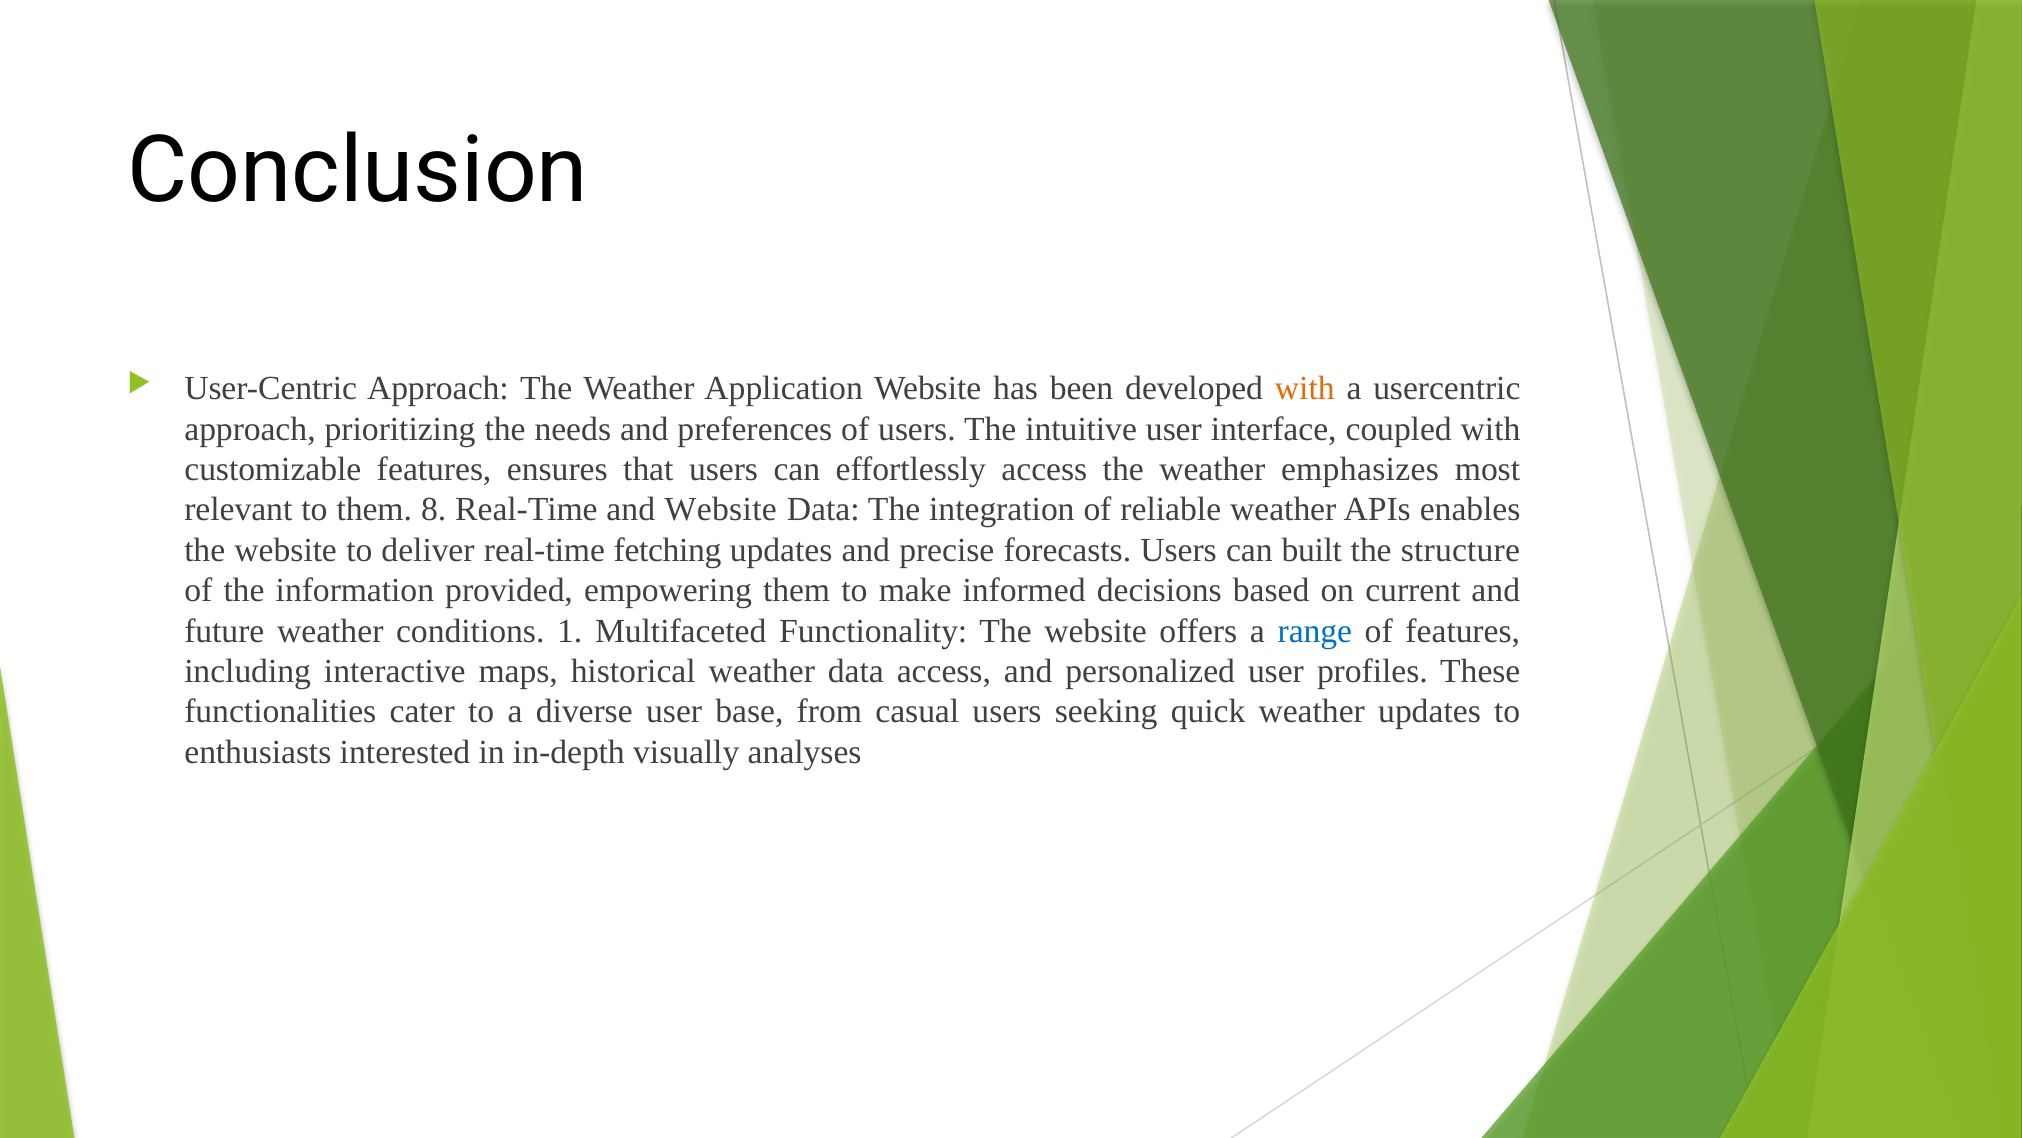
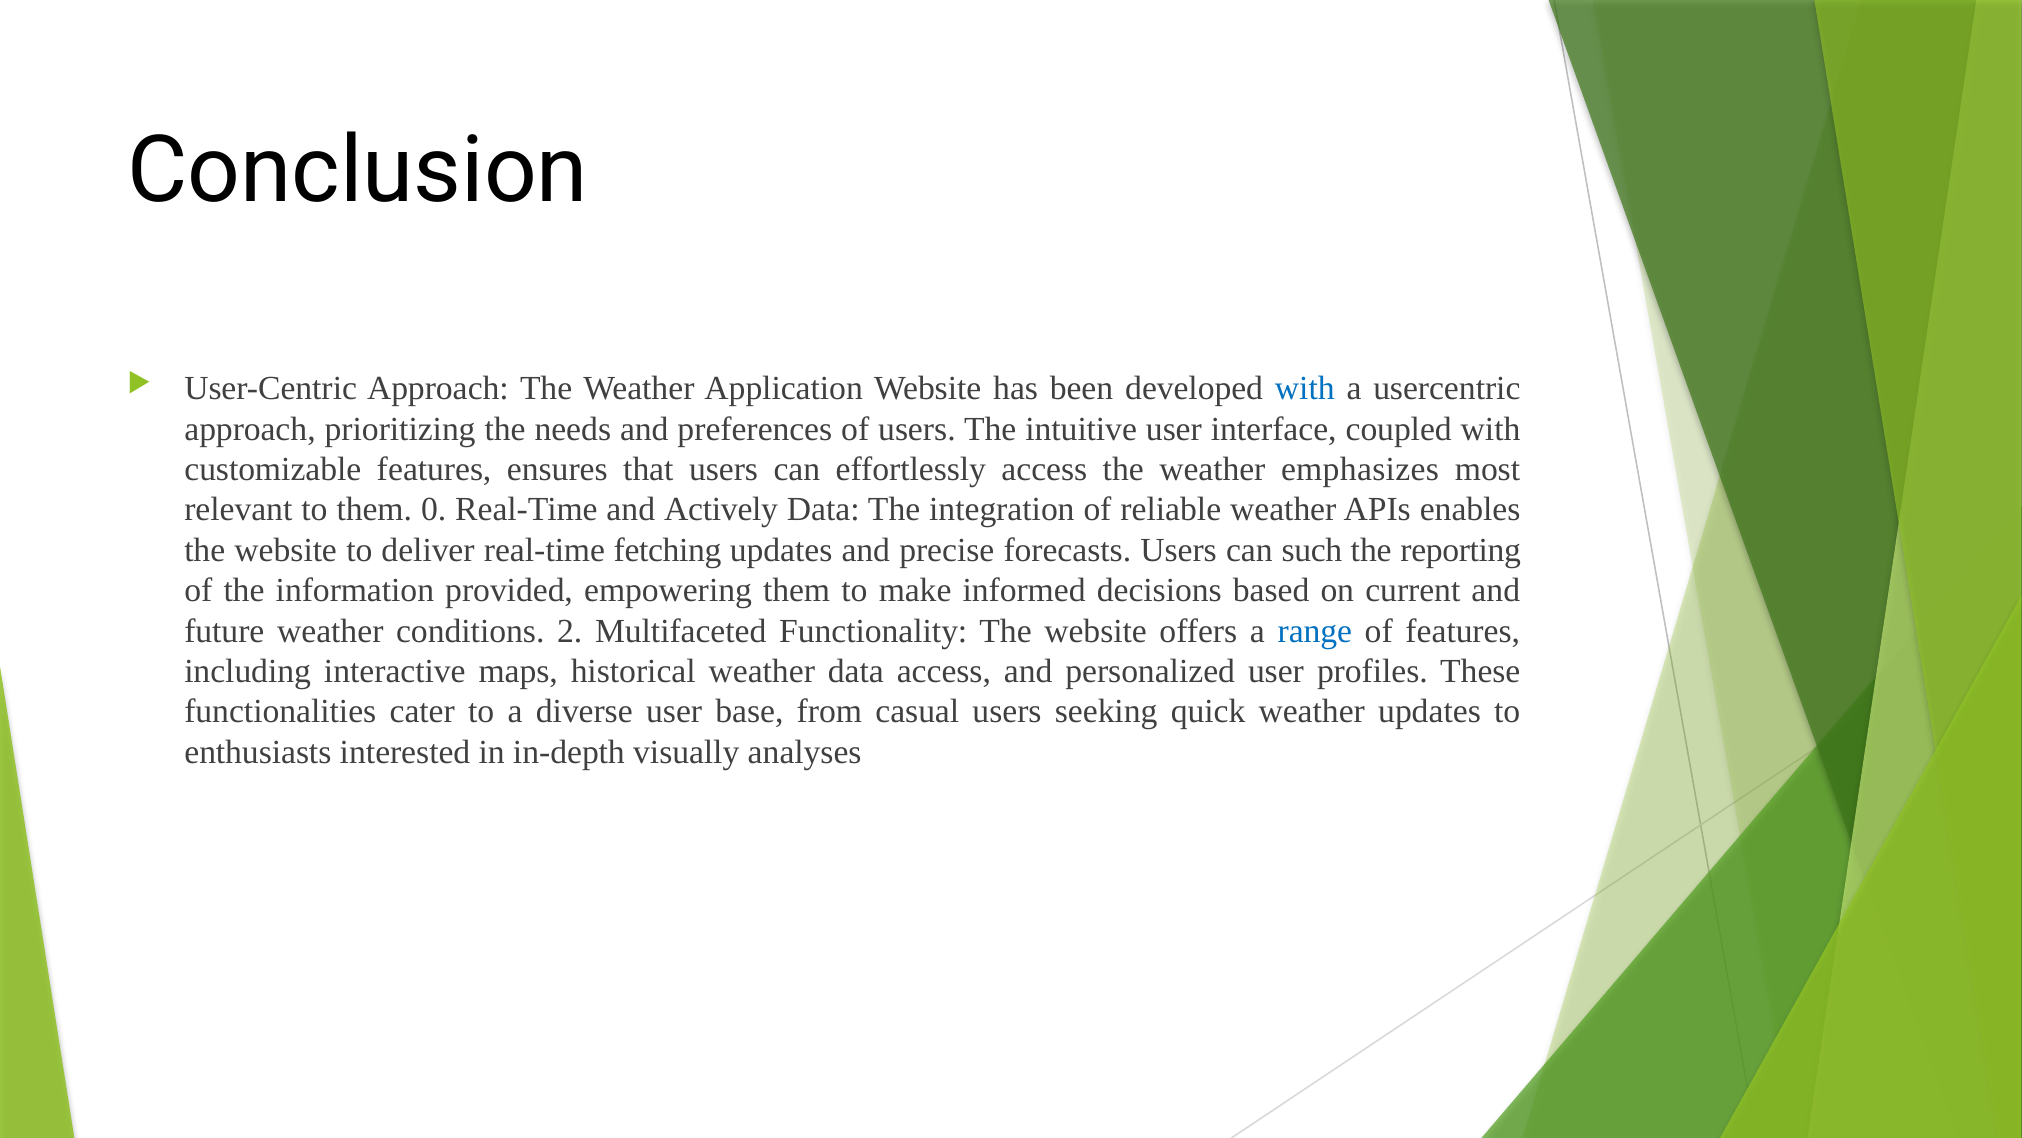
with at (1305, 388) colour: orange -> blue
8: 8 -> 0
and Website: Website -> Actively
built: built -> such
structure: structure -> reporting
1: 1 -> 2
